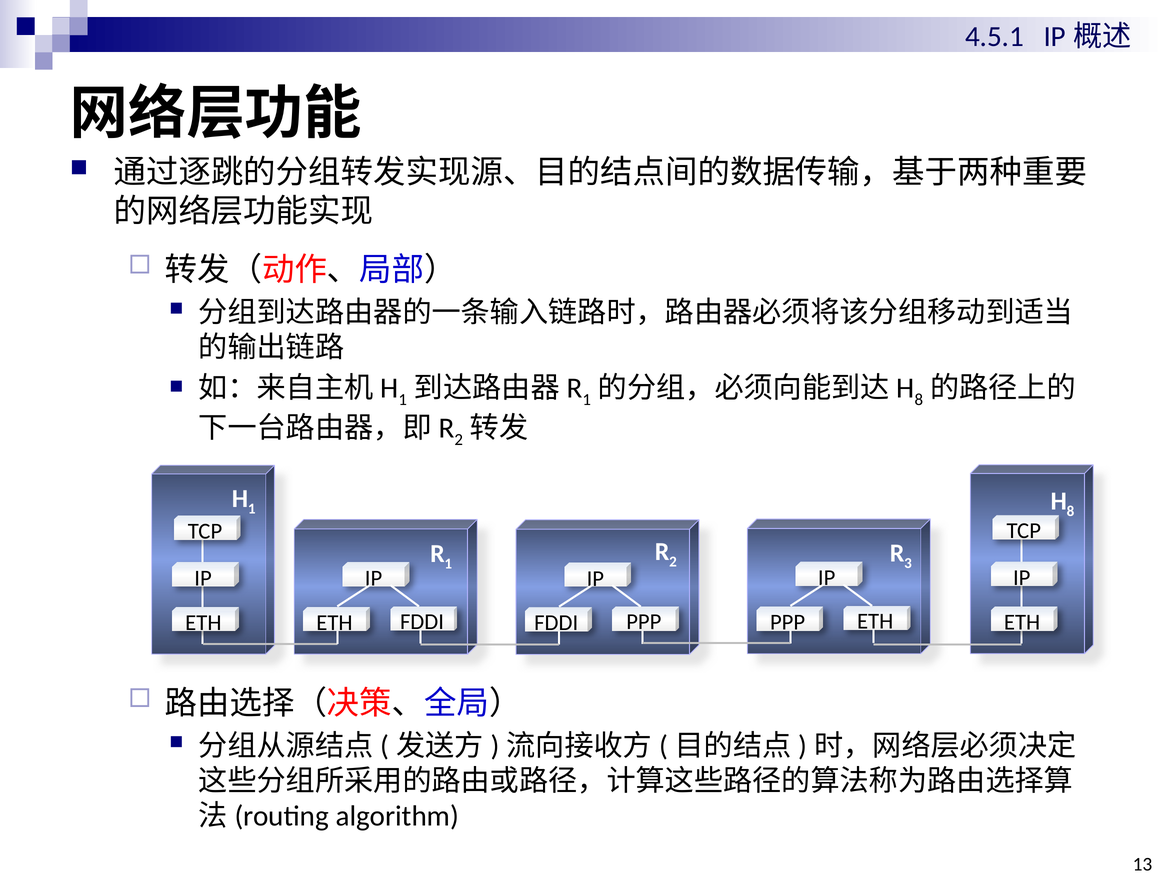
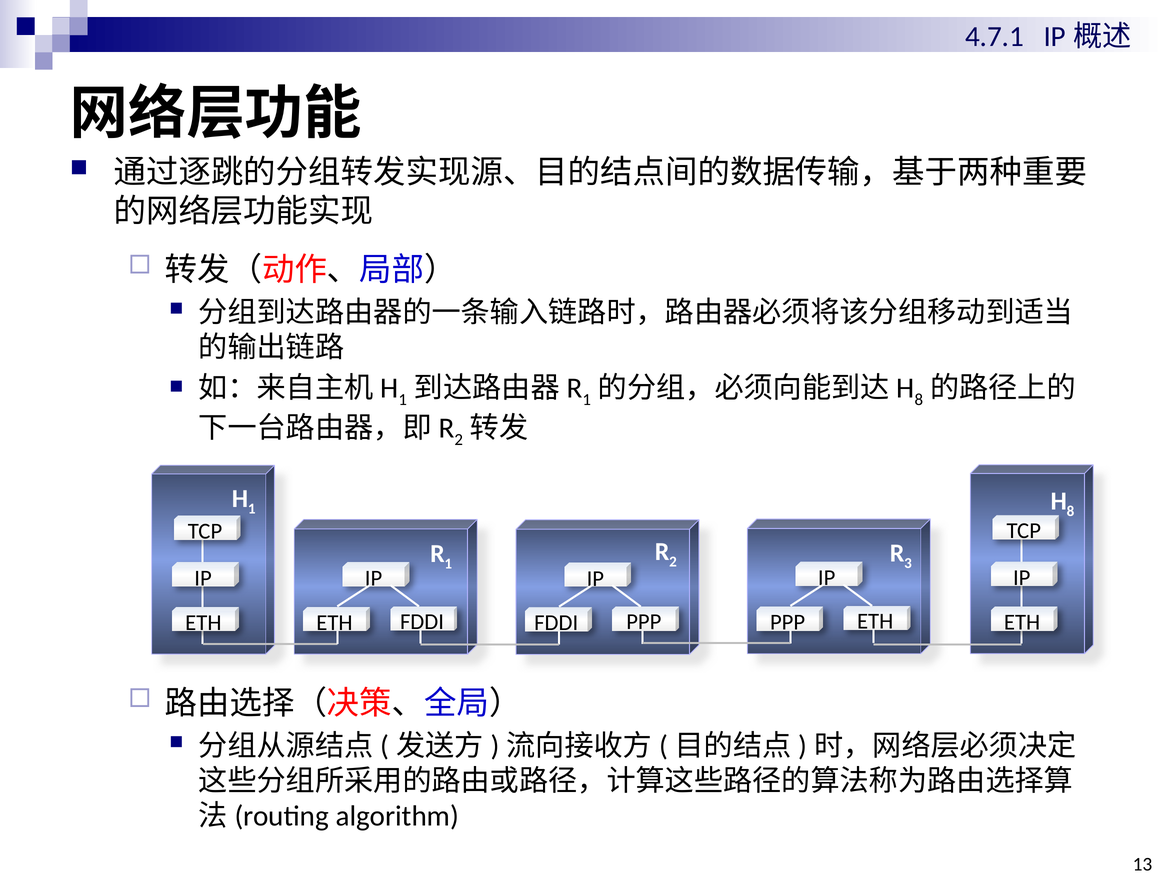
4.5.1: 4.5.1 -> 4.7.1
